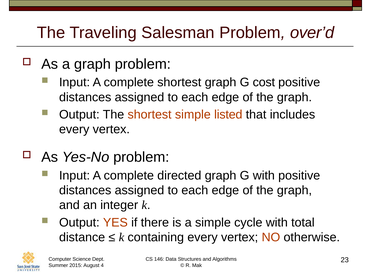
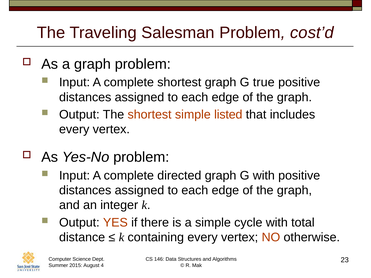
over’d: over’d -> cost’d
cost: cost -> true
